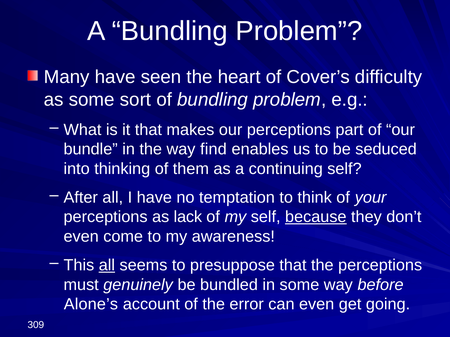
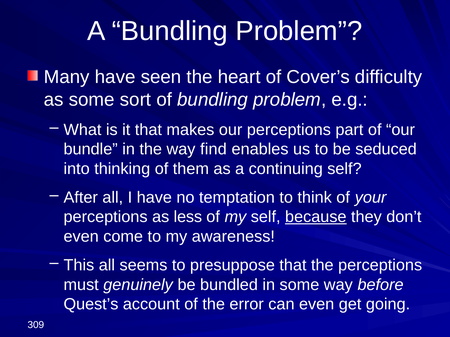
lack: lack -> less
all at (107, 266) underline: present -> none
Alone’s: Alone’s -> Quest’s
